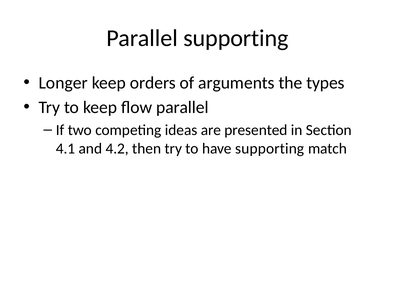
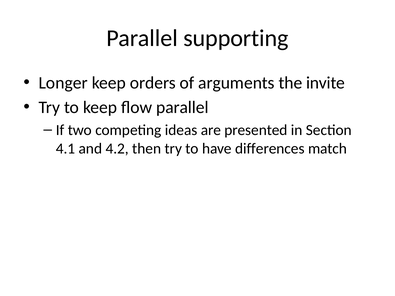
types: types -> invite
have supporting: supporting -> differences
